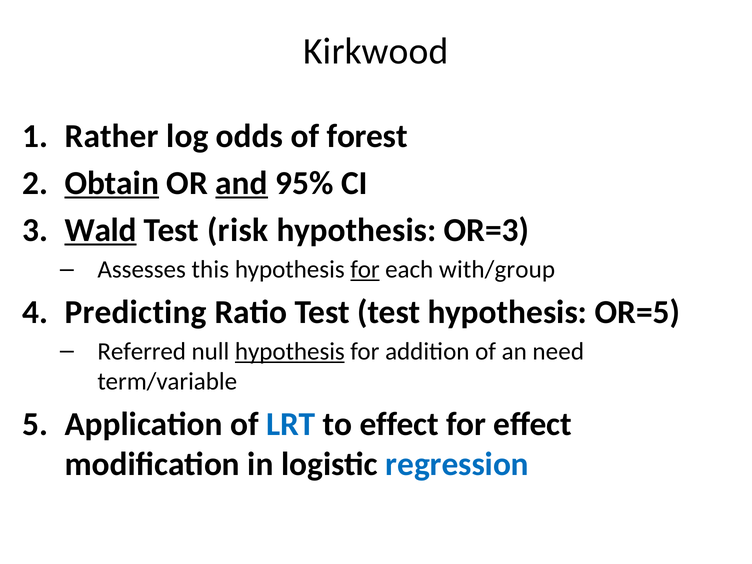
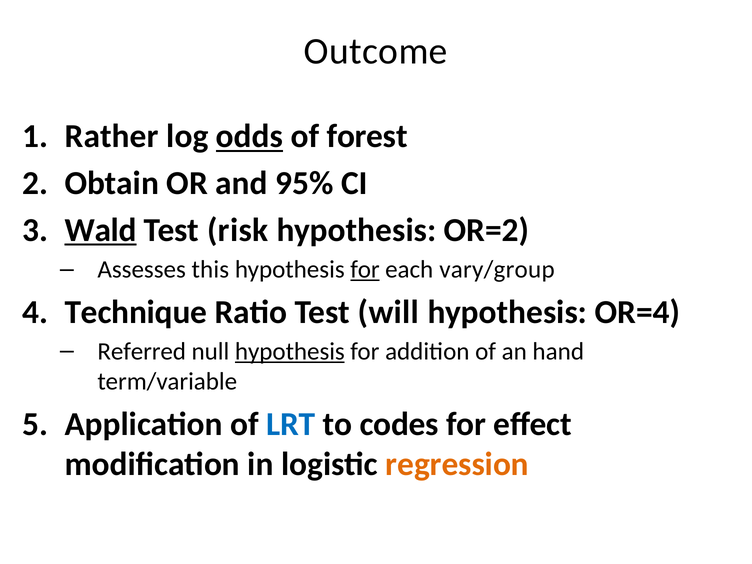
Kirkwood: Kirkwood -> Outcome
odds underline: none -> present
Obtain underline: present -> none
and underline: present -> none
OR=3: OR=3 -> OR=2
with/group: with/group -> vary/group
Predicting: Predicting -> Technique
Test test: test -> will
OR=5: OR=5 -> OR=4
need: need -> hand
to effect: effect -> codes
regression colour: blue -> orange
